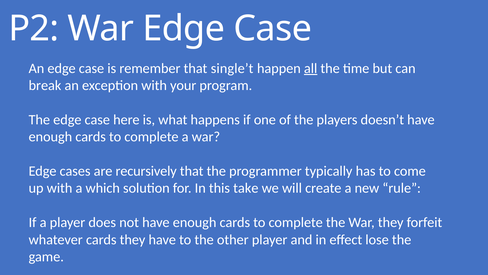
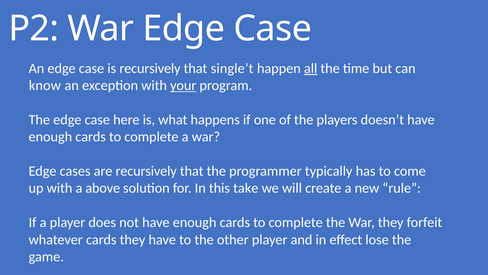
is remember: remember -> recursively
break: break -> know
your underline: none -> present
which: which -> above
